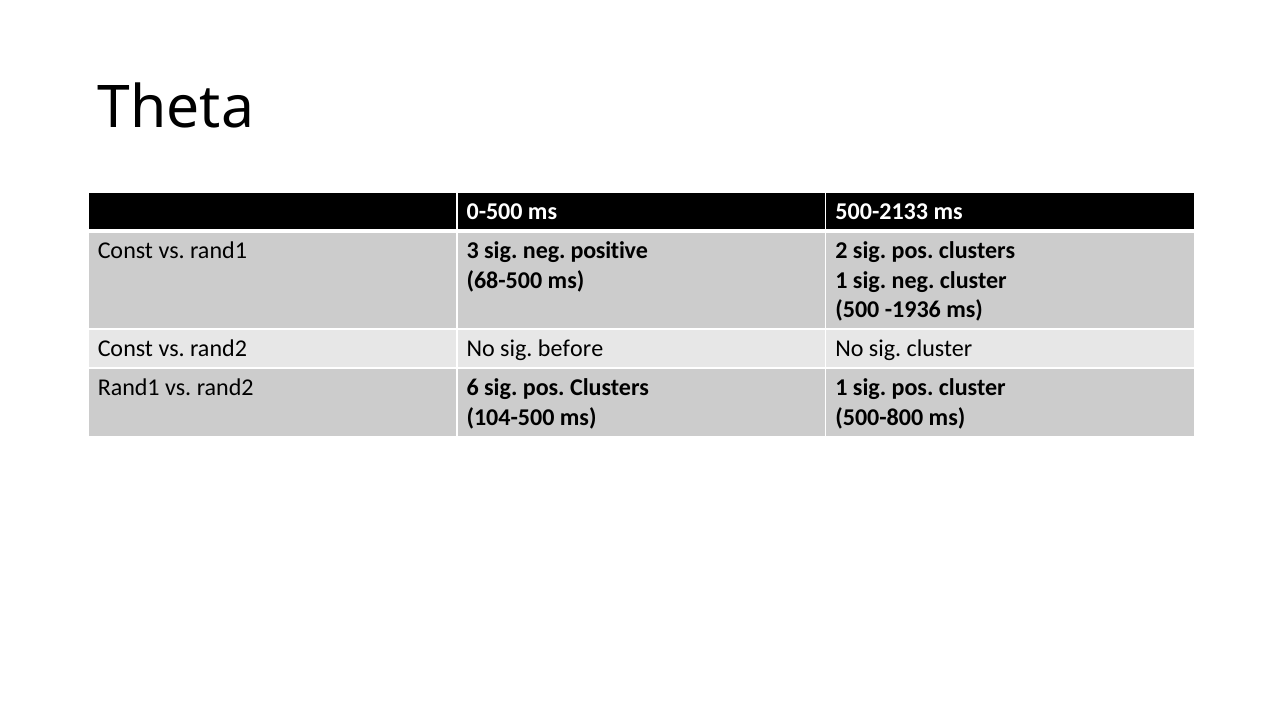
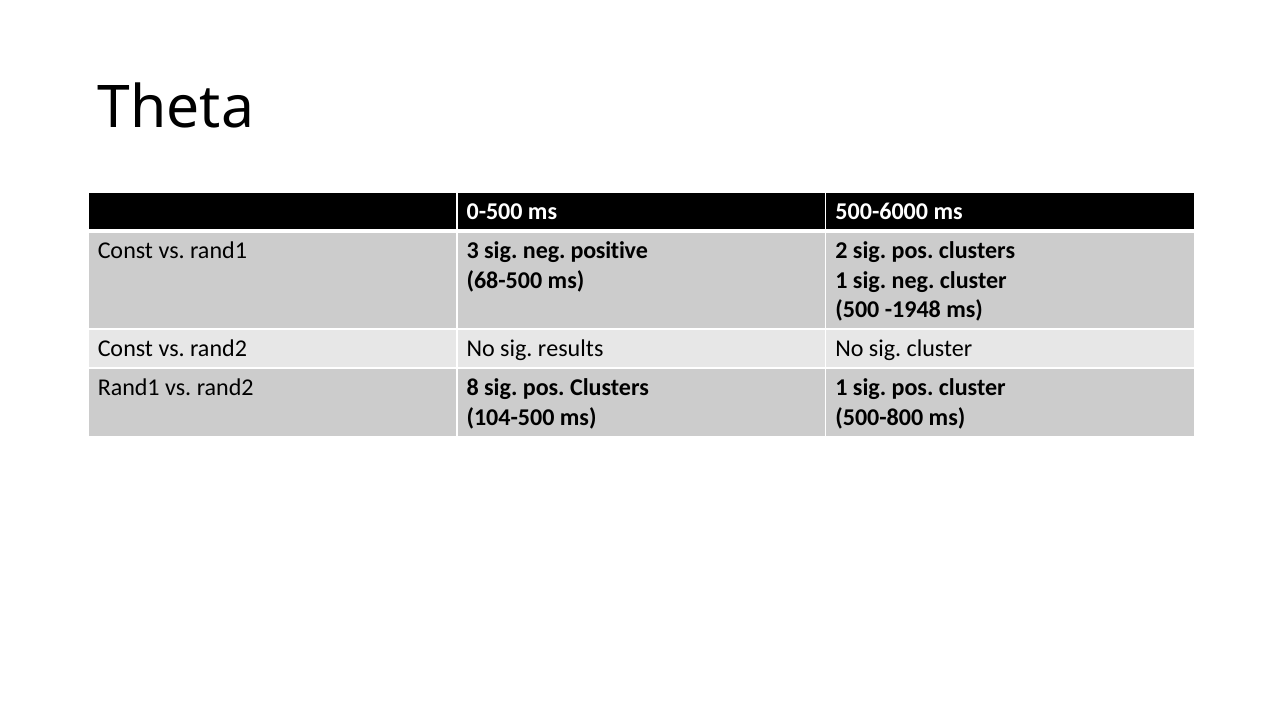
500-2133: 500-2133 -> 500-6000
-1936: -1936 -> -1948
before: before -> results
6: 6 -> 8
